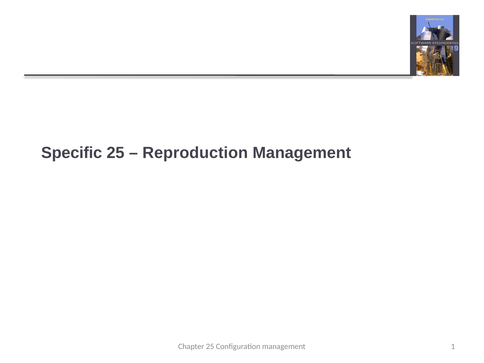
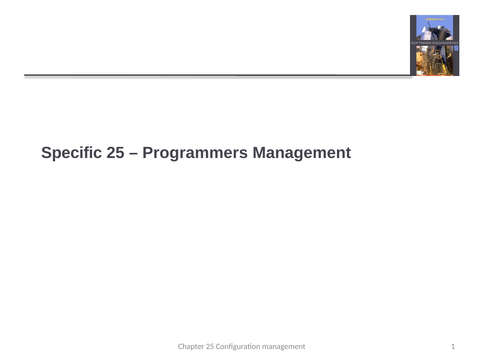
Reproduction: Reproduction -> Programmers
